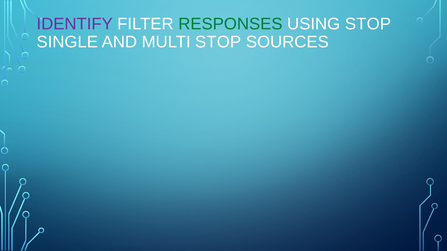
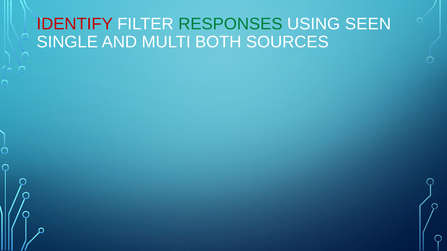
IDENTIFY colour: purple -> red
USING STOP: STOP -> SEEN
MULTI STOP: STOP -> BOTH
